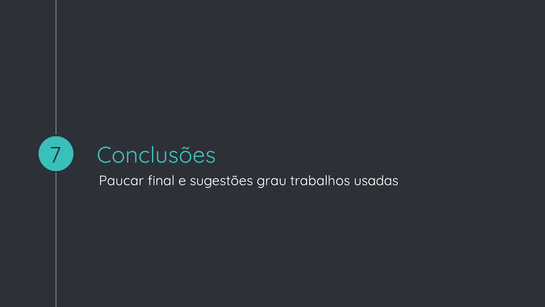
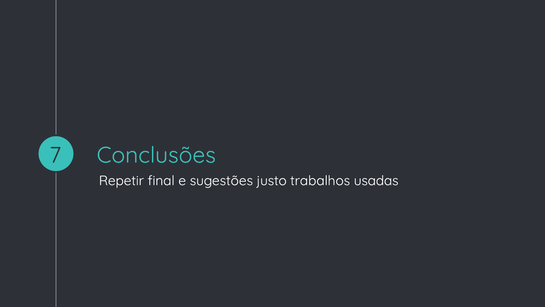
Paucar: Paucar -> Repetir
grau: grau -> justo
